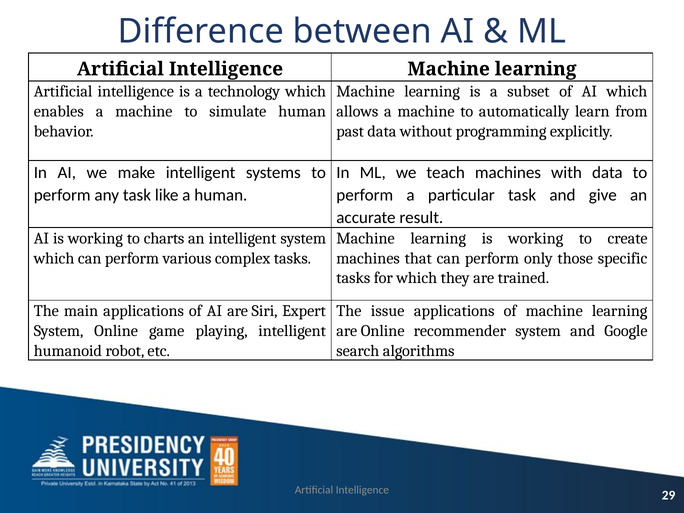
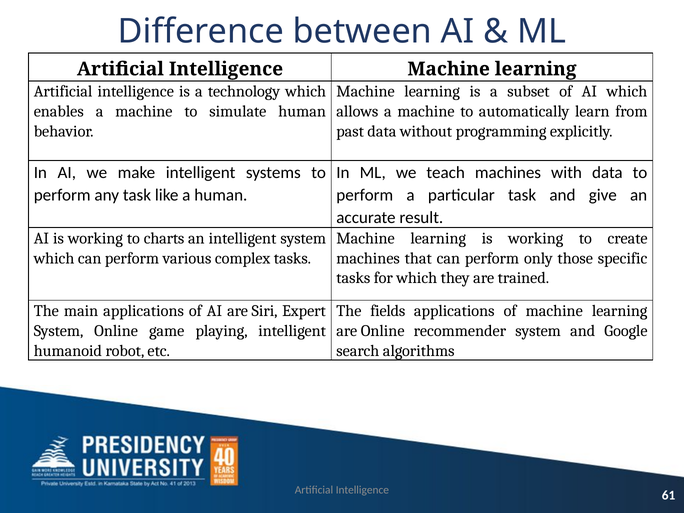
issue: issue -> fields
29: 29 -> 61
